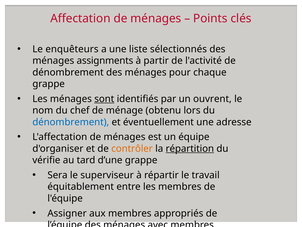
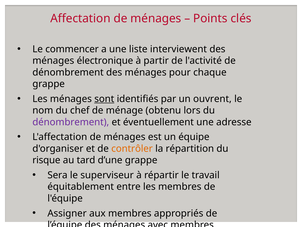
enquêteurs: enquêteurs -> commencer
sélectionnés: sélectionnés -> interviewent
assignments: assignments -> électronique
dénombrement at (71, 122) colour: blue -> purple
répartition underline: present -> none
vérifie: vérifie -> risque
